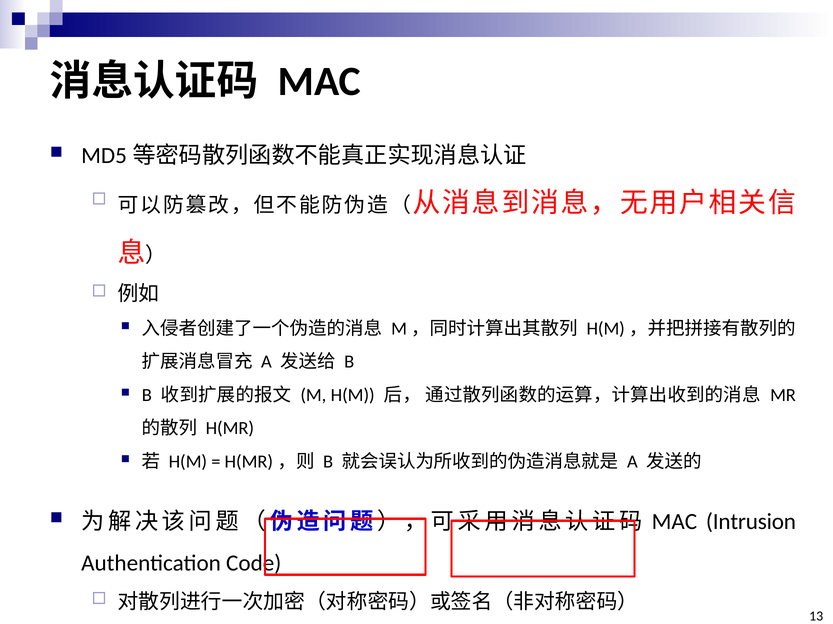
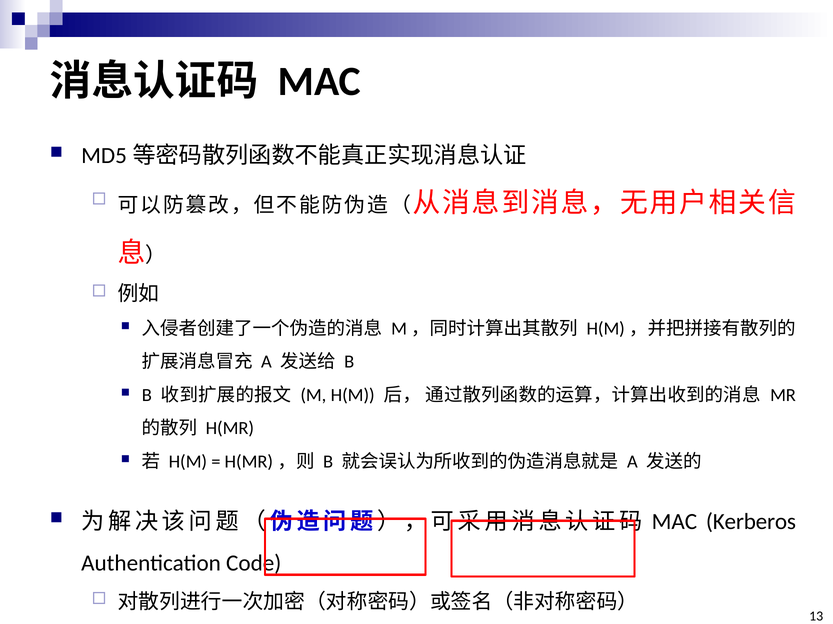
Intrusion: Intrusion -> Kerberos
